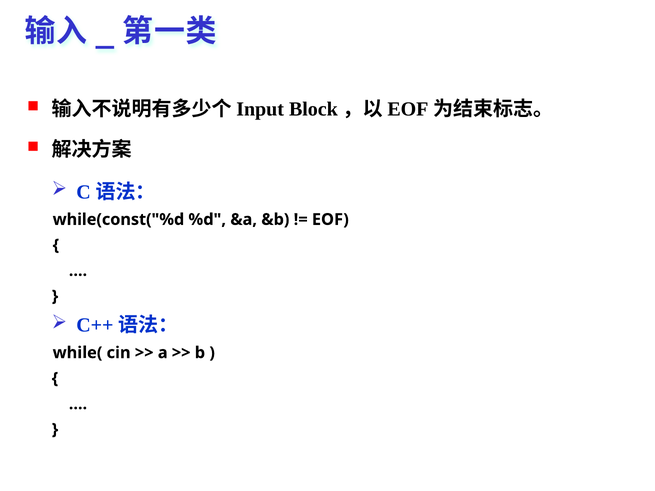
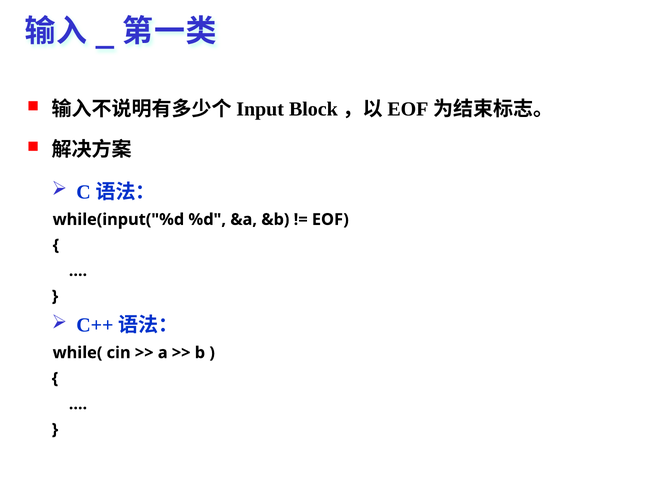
while(const("%d: while(const("%d -> while(input("%d
